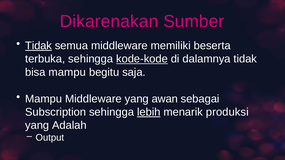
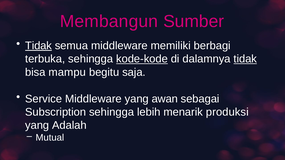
Dikarenakan: Dikarenakan -> Membangun
beserta: beserta -> berbagi
tidak at (245, 59) underline: none -> present
Mampu at (44, 99): Mampu -> Service
lebih underline: present -> none
Output: Output -> Mutual
